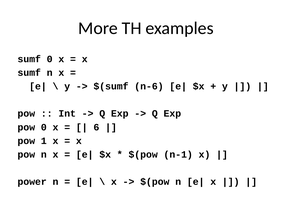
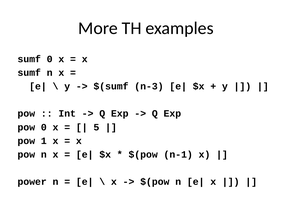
n-6: n-6 -> n-3
6: 6 -> 5
